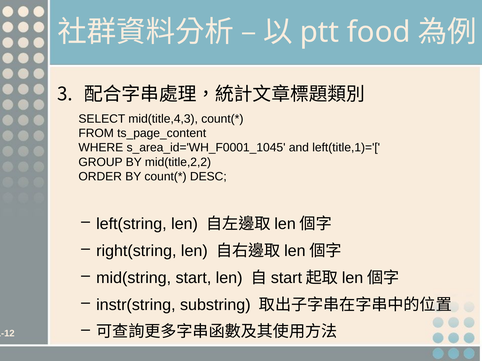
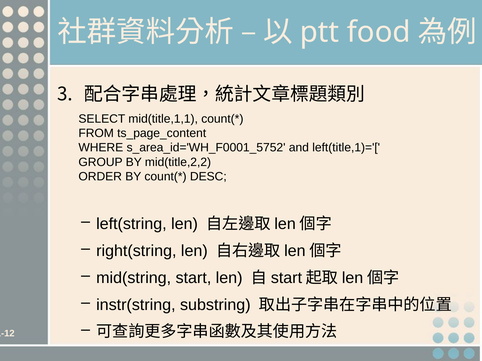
mid(title,4,3: mid(title,4,3 -> mid(title,1,1
s_area_id='WH_F0001_1045: s_area_id='WH_F0001_1045 -> s_area_id='WH_F0001_5752
